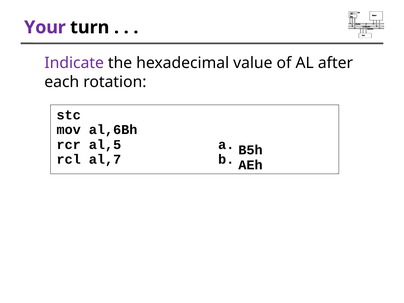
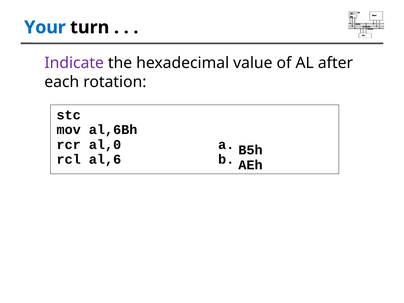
Your colour: purple -> blue
al,5: al,5 -> al,0
al,7: al,7 -> al,6
